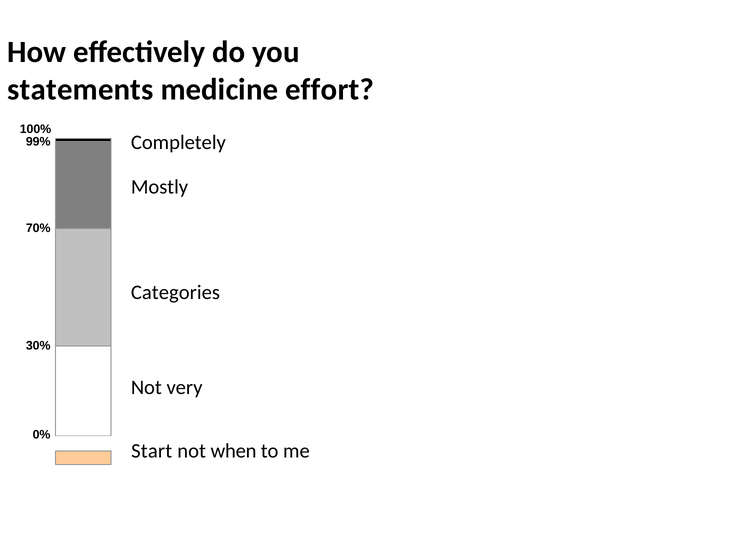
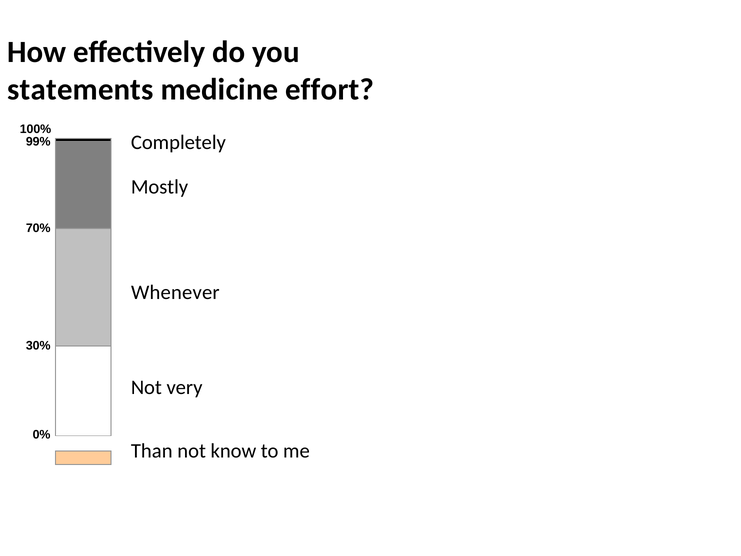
Categories: Categories -> Whenever
Start: Start -> Than
when: when -> know
